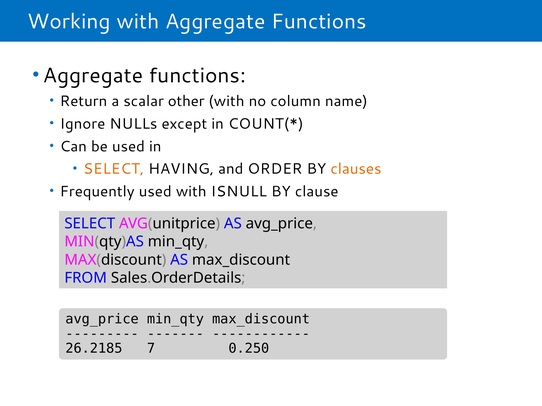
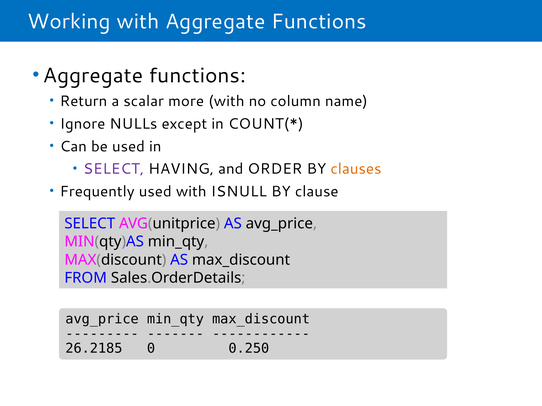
other: other -> more
SELECT at (114, 169) colour: orange -> purple
7: 7 -> 0
